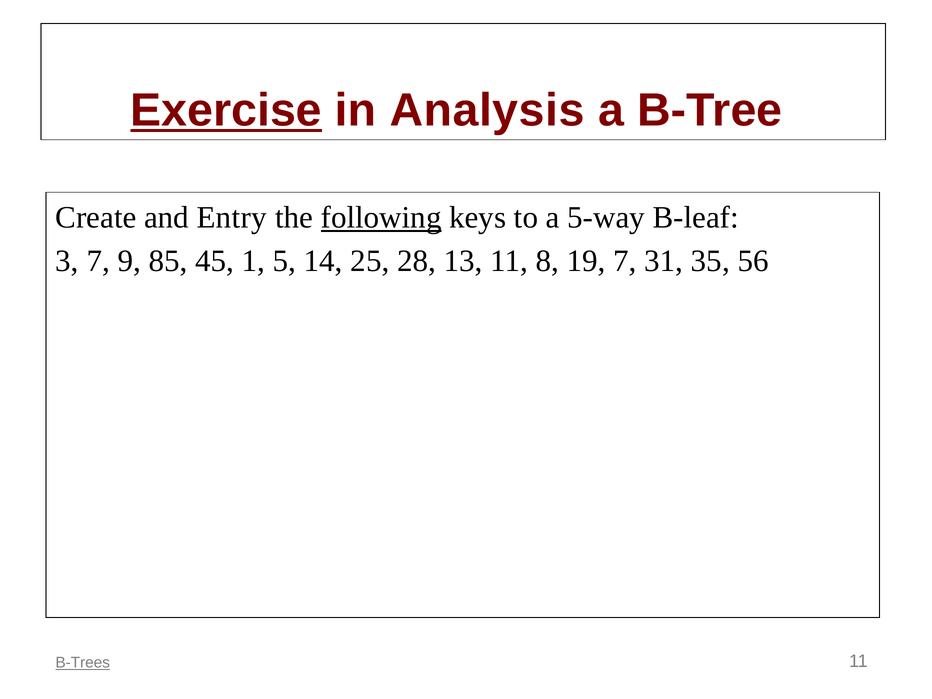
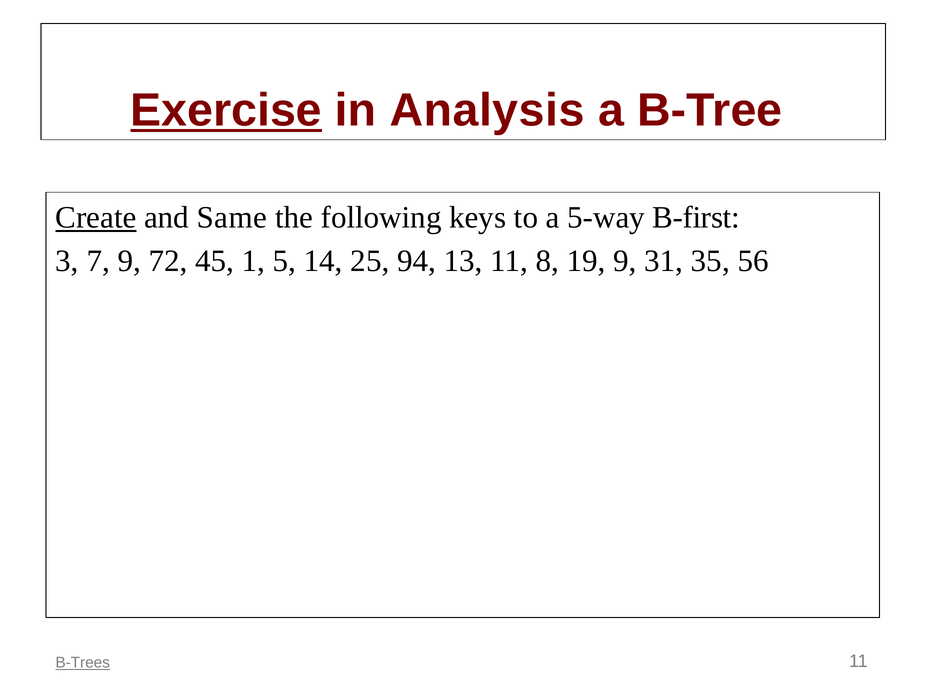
Create underline: none -> present
Entry: Entry -> Same
following underline: present -> none
B-leaf: B-leaf -> B-first
85: 85 -> 72
28: 28 -> 94
19 7: 7 -> 9
